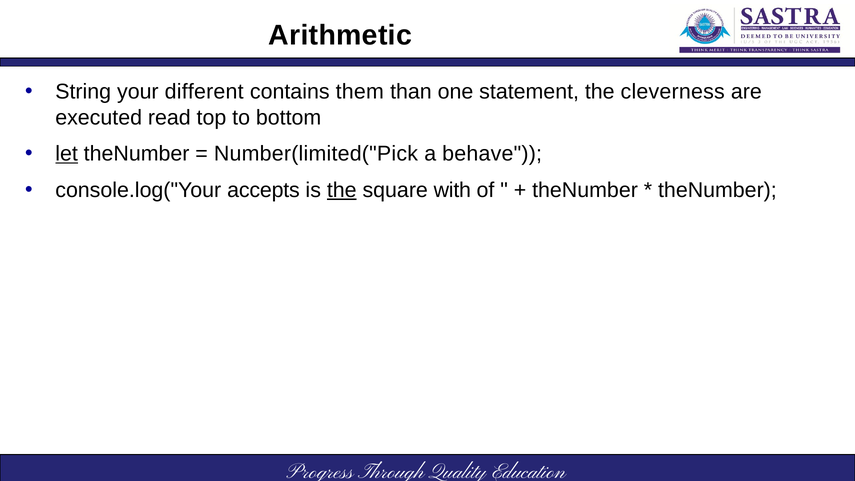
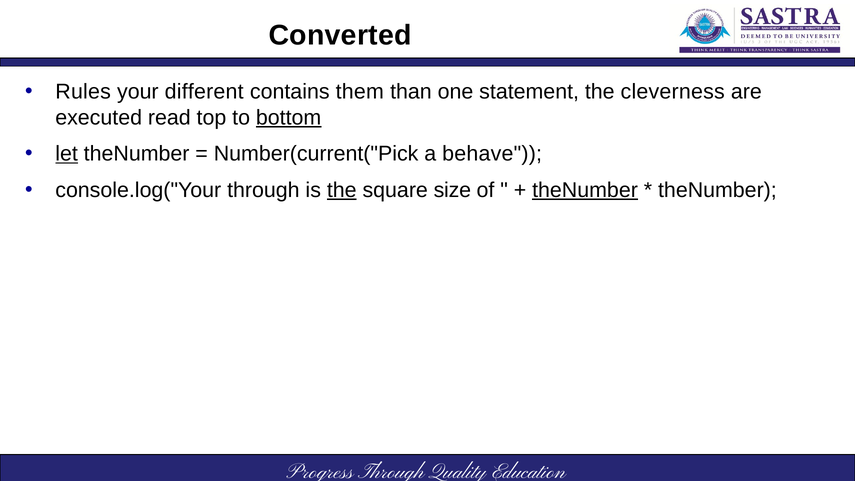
Arithmetic: Arithmetic -> Converted
String: String -> Rules
bottom underline: none -> present
Number(limited("Pick: Number(limited("Pick -> Number(current("Pick
console.log("Your accepts: accepts -> through
with: with -> size
theNumber at (585, 190) underline: none -> present
